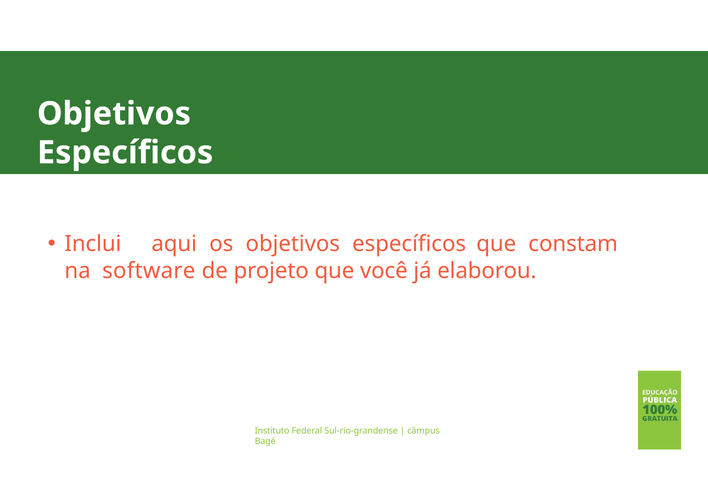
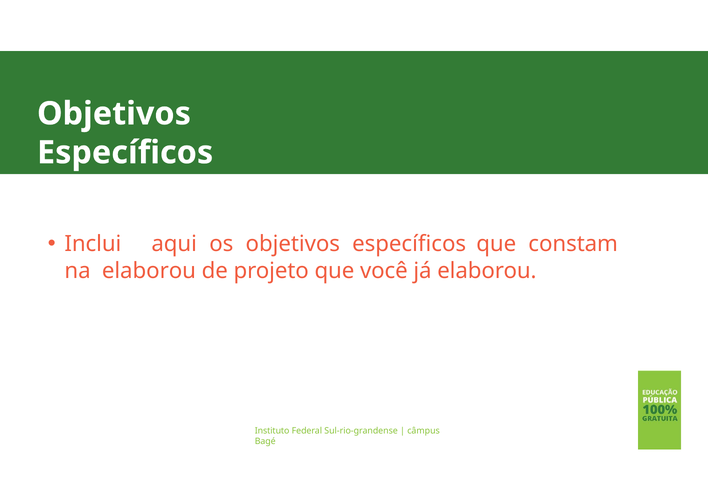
na software: software -> elaborou
